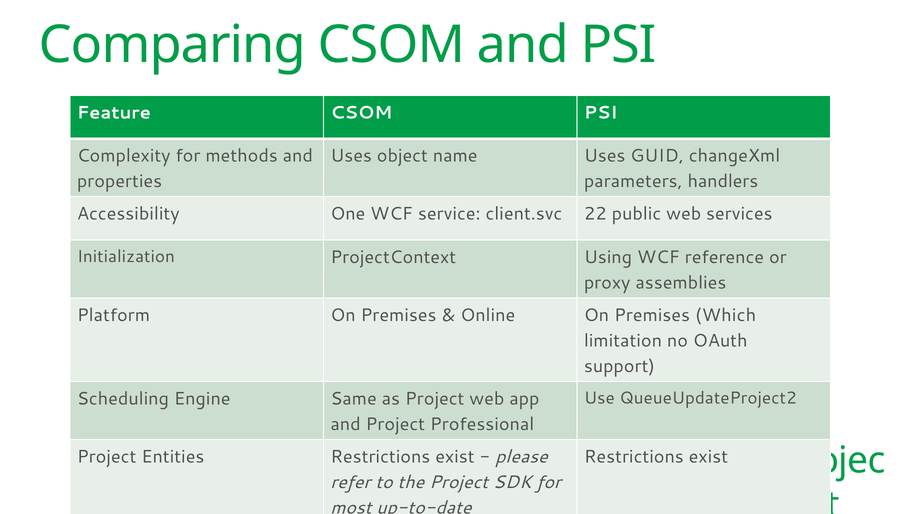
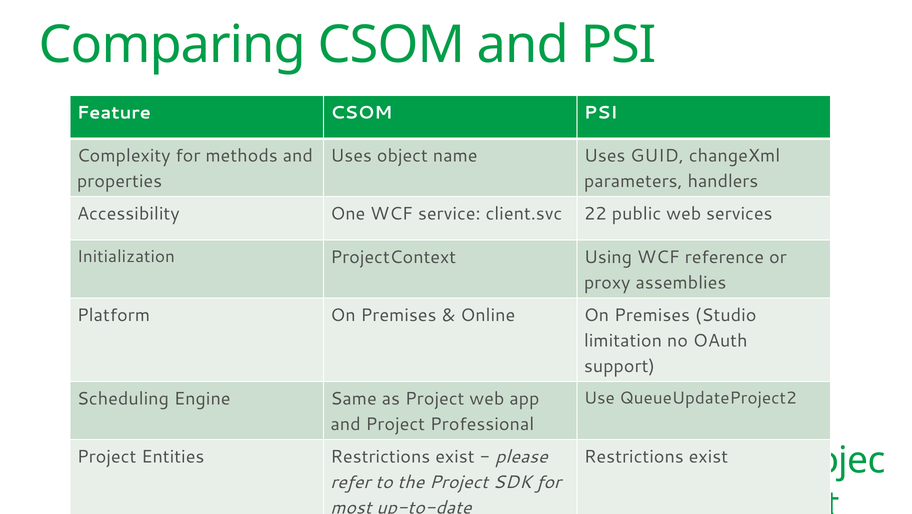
Which: Which -> Studio
